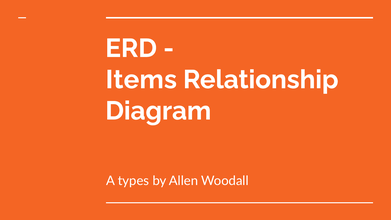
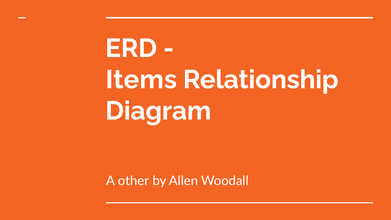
types: types -> other
